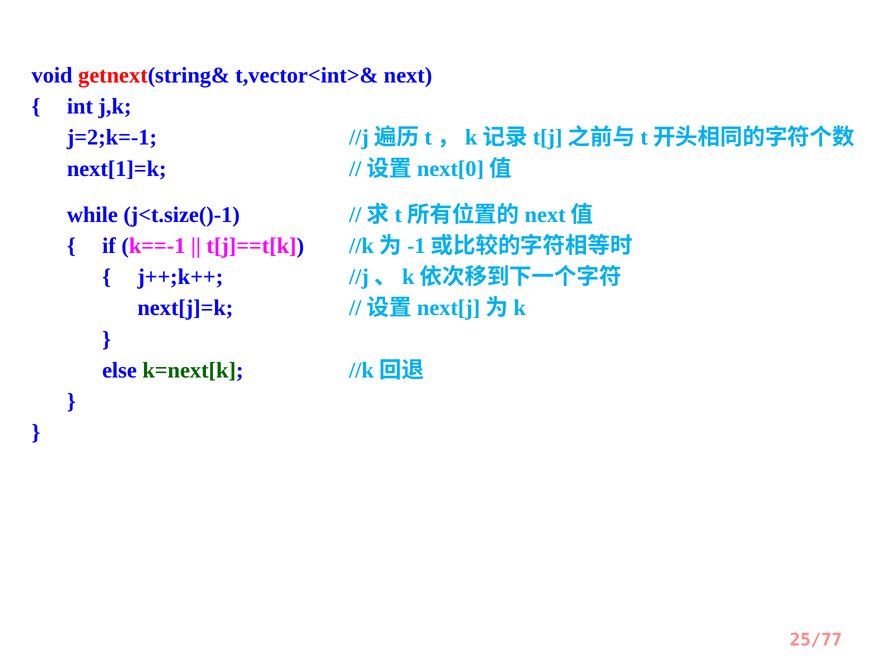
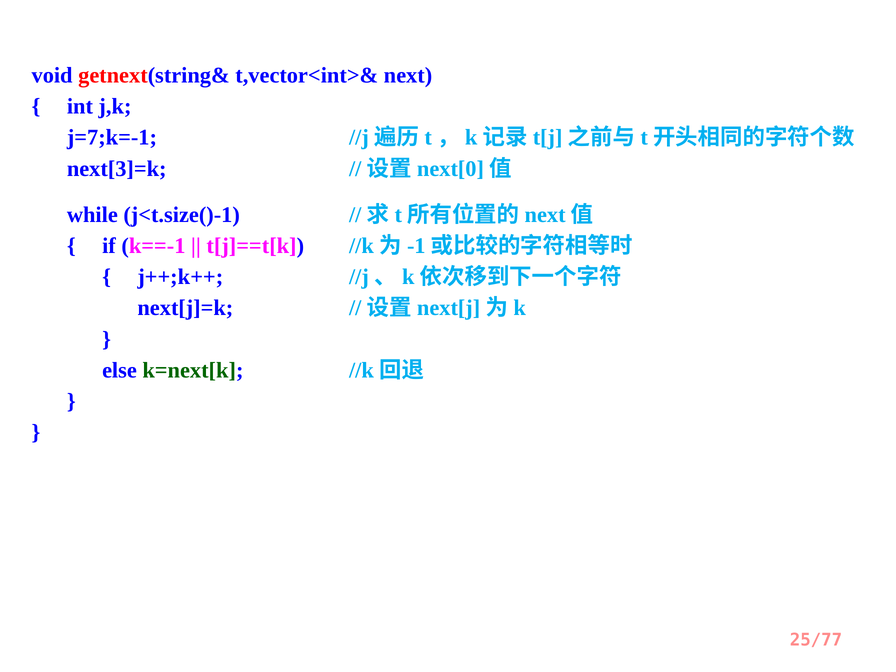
j=2;k=-1: j=2;k=-1 -> j=7;k=-1
next[1]=k: next[1]=k -> next[3]=k
